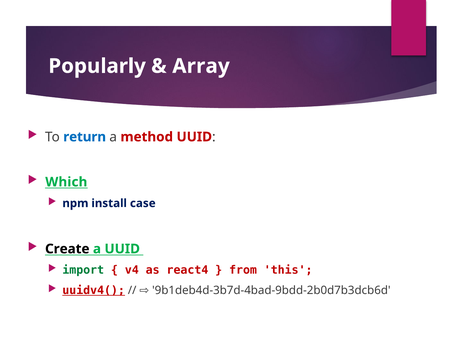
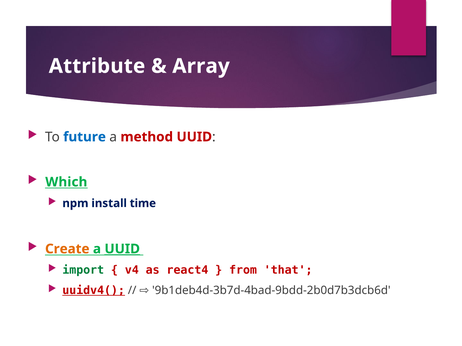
Popularly: Popularly -> Attribute
return: return -> future
case: case -> time
Create colour: black -> orange
UUID at (122, 249) underline: none -> present
this: this -> that
